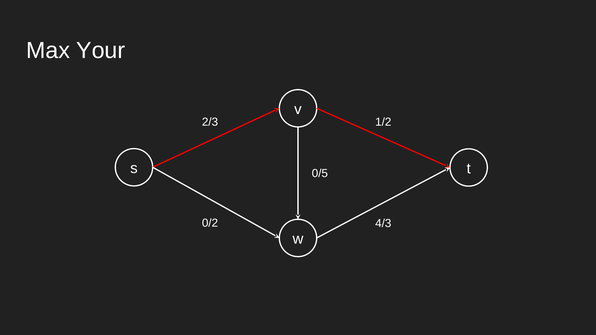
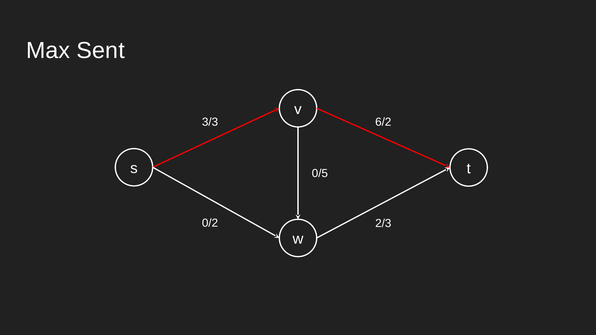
Your: Your -> Sent
2/3: 2/3 -> 3/3
1/2: 1/2 -> 6/2
4/3: 4/3 -> 2/3
